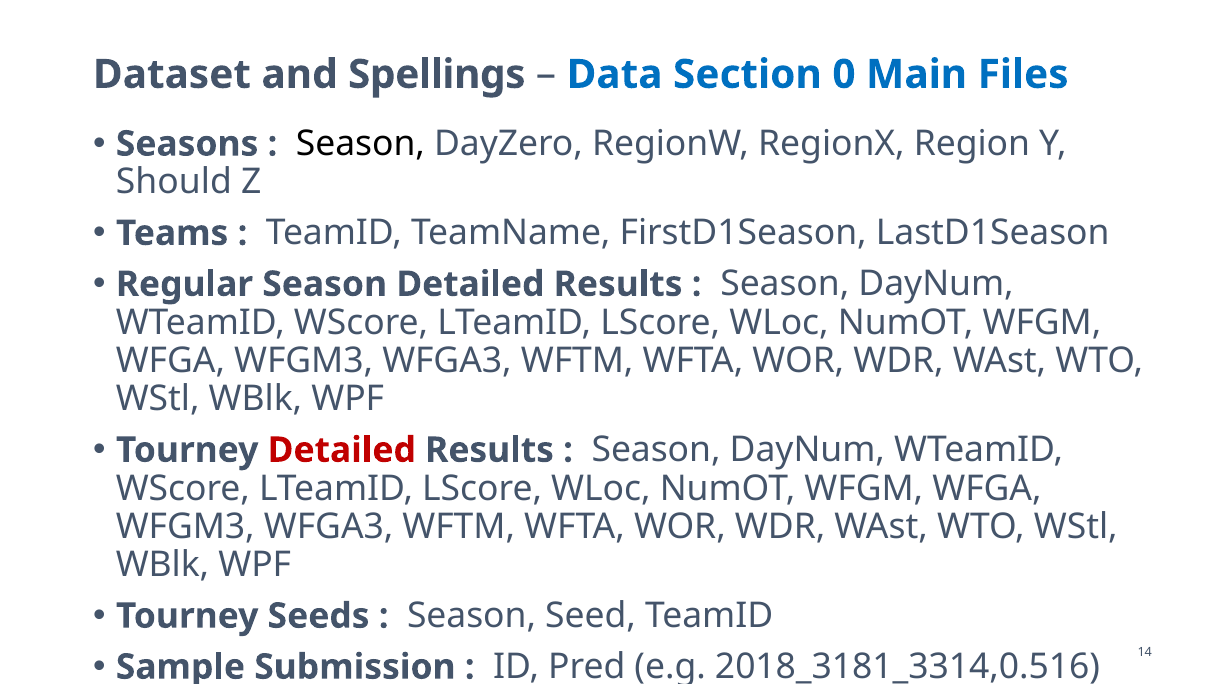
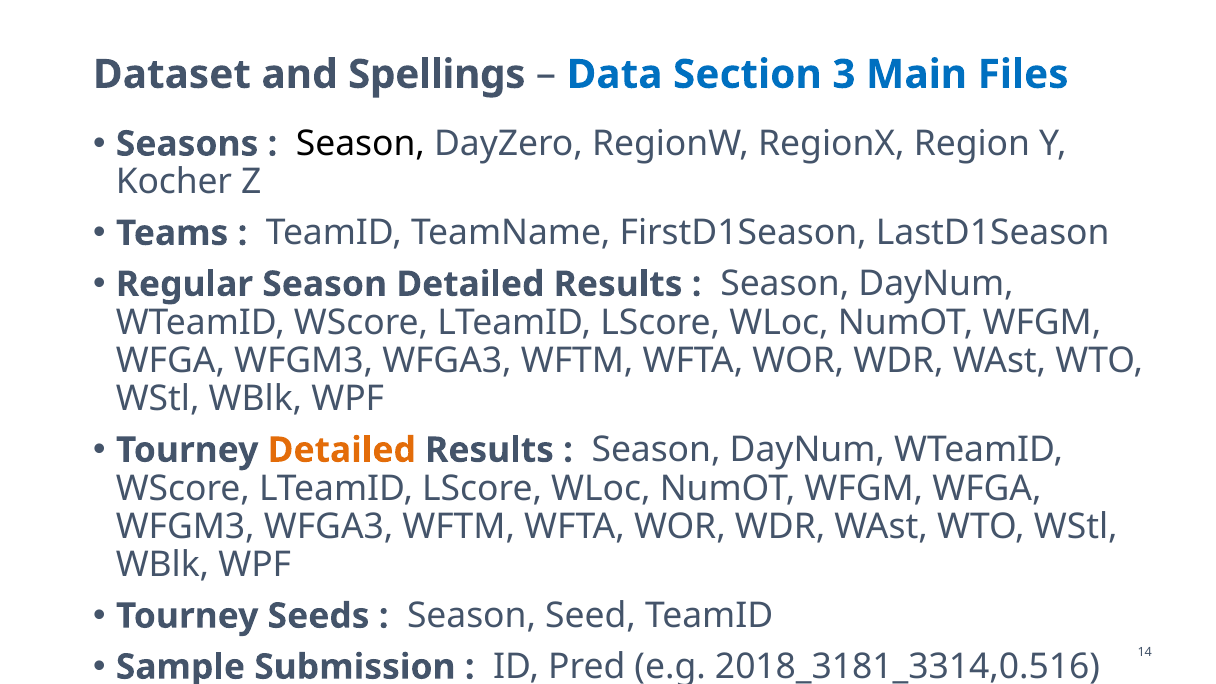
0: 0 -> 3
Should: Should -> Kocher
Detailed at (342, 450) colour: red -> orange
